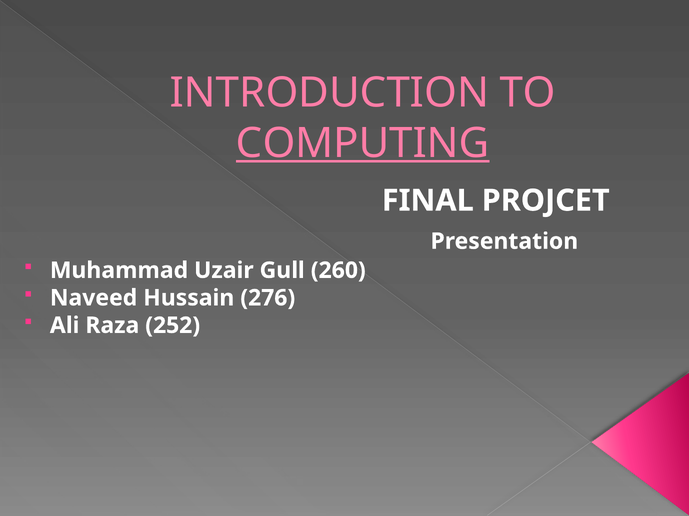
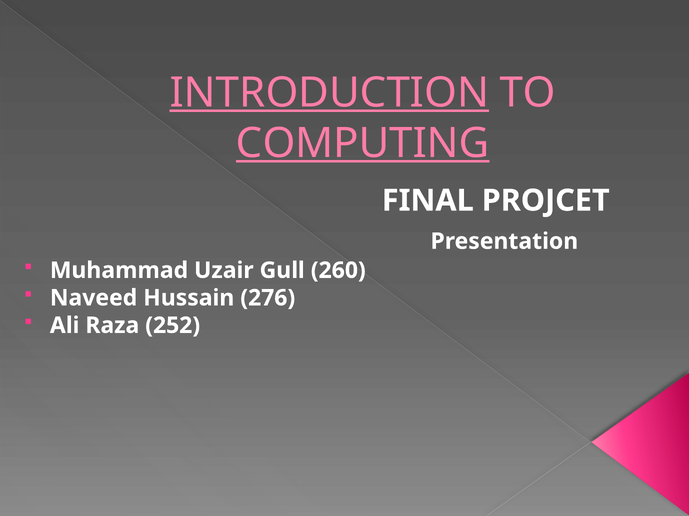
INTRODUCTION underline: none -> present
